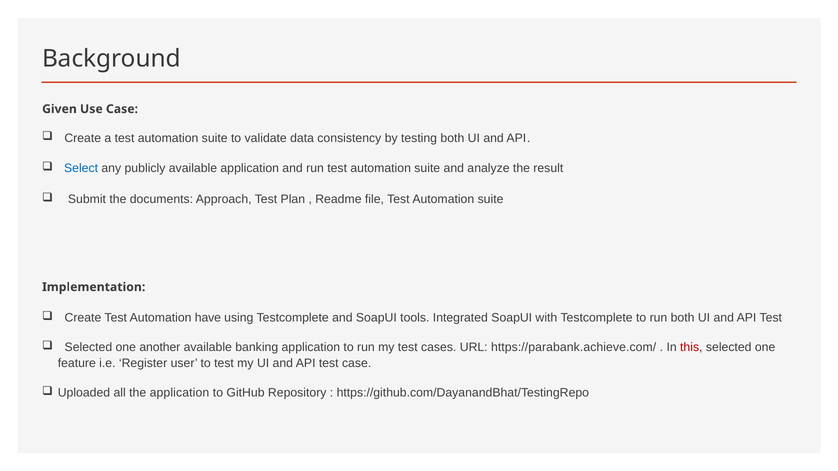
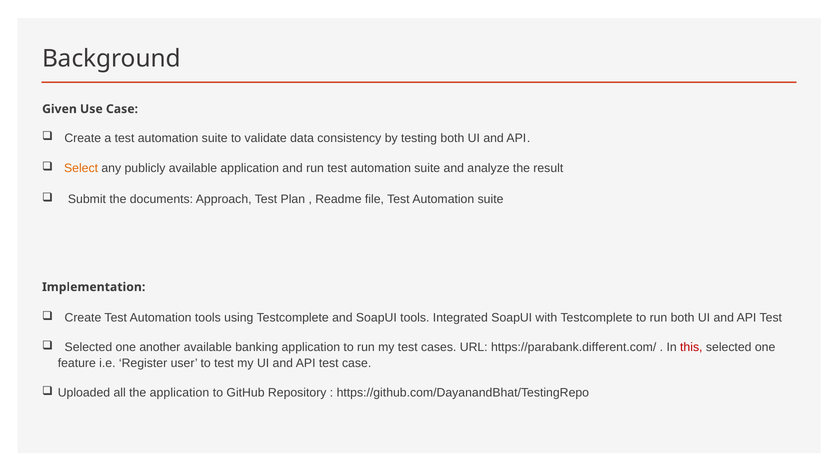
Select colour: blue -> orange
Automation have: have -> tools
https://parabank.achieve.com/: https://parabank.achieve.com/ -> https://parabank.different.com/
